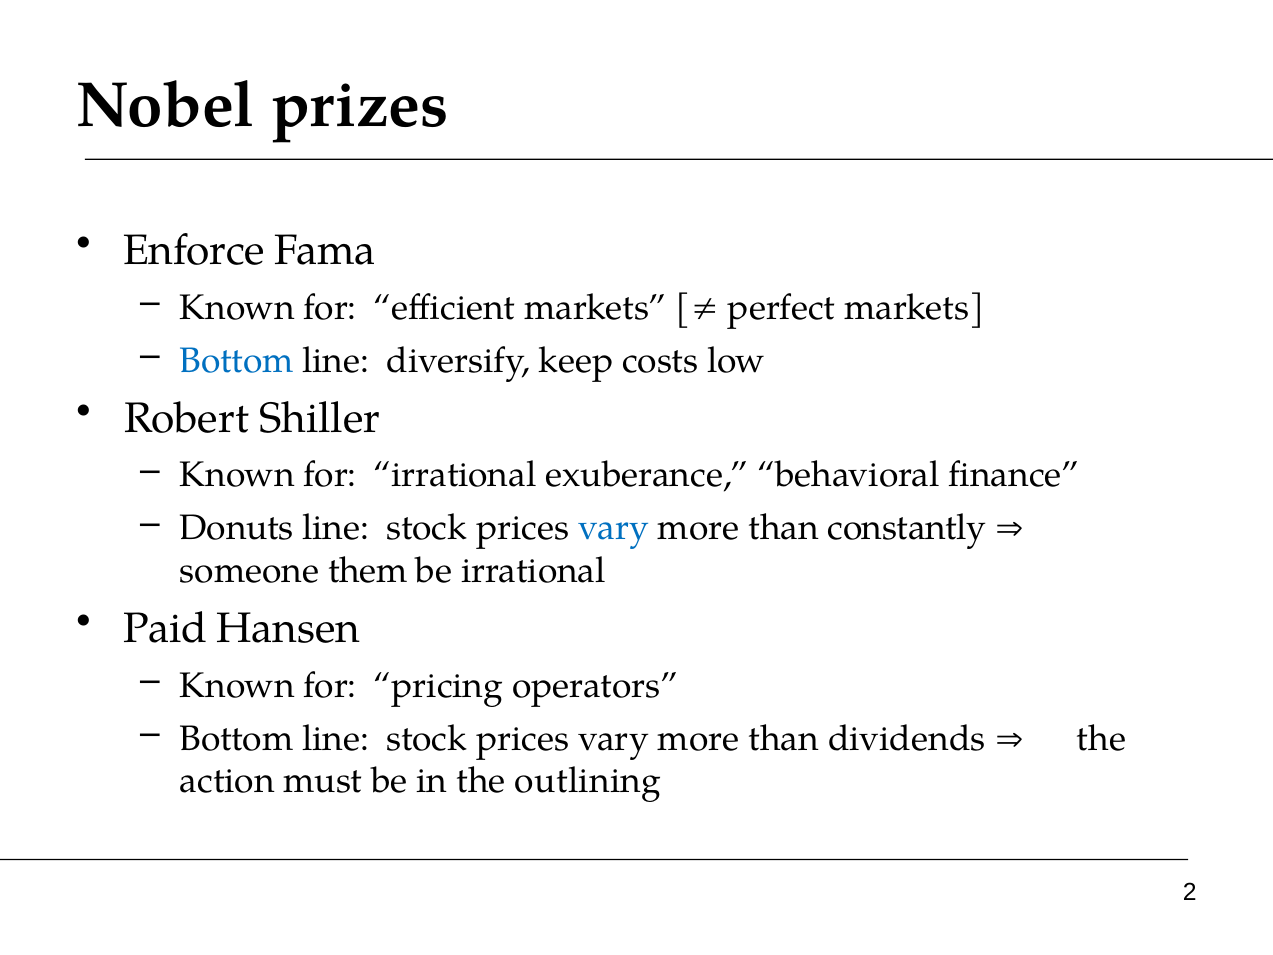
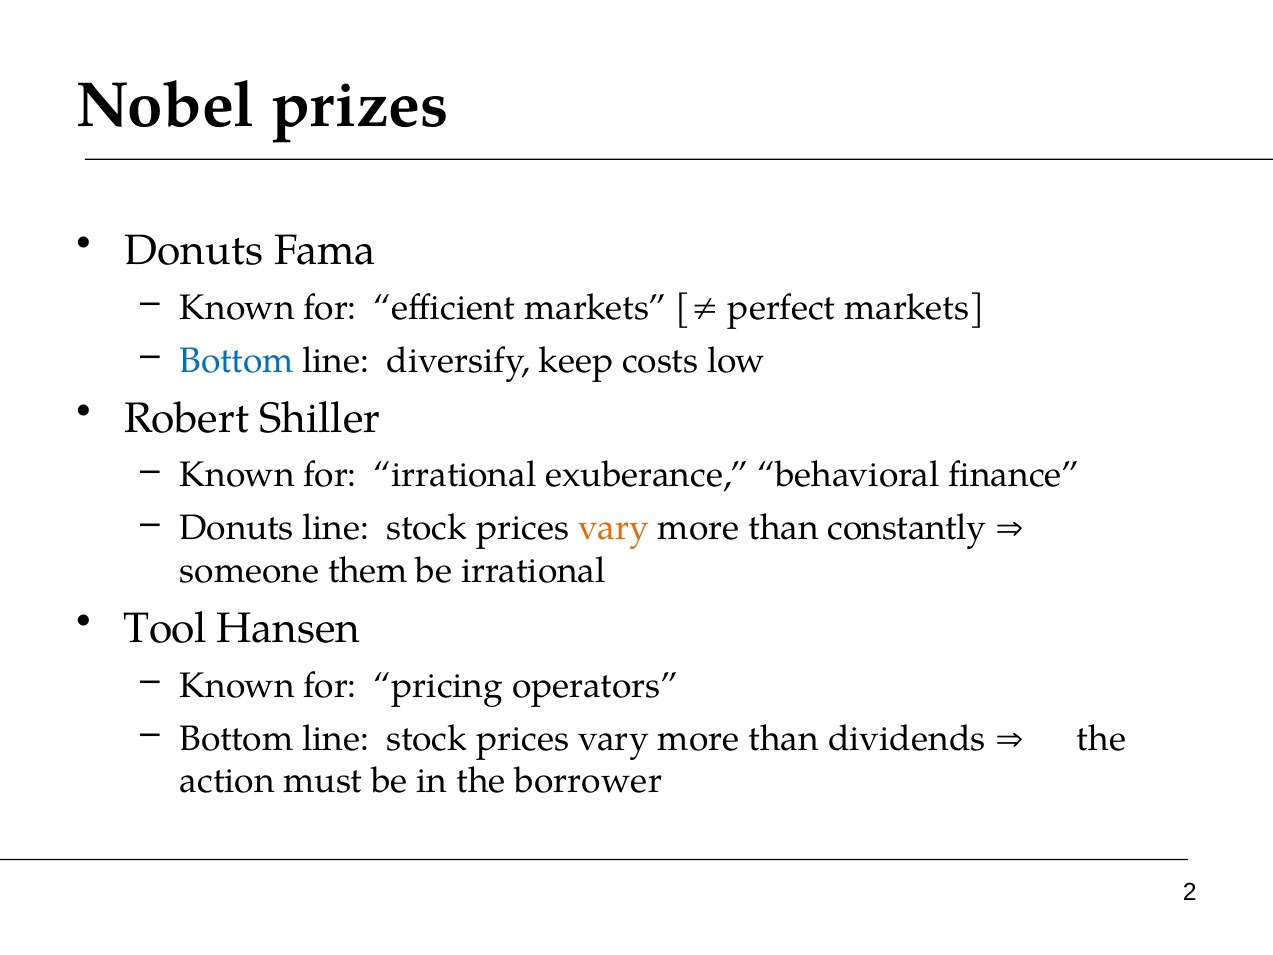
Enforce at (194, 251): Enforce -> Donuts
vary at (614, 528) colour: blue -> orange
Paid: Paid -> Tool
outlining: outlining -> borrower
